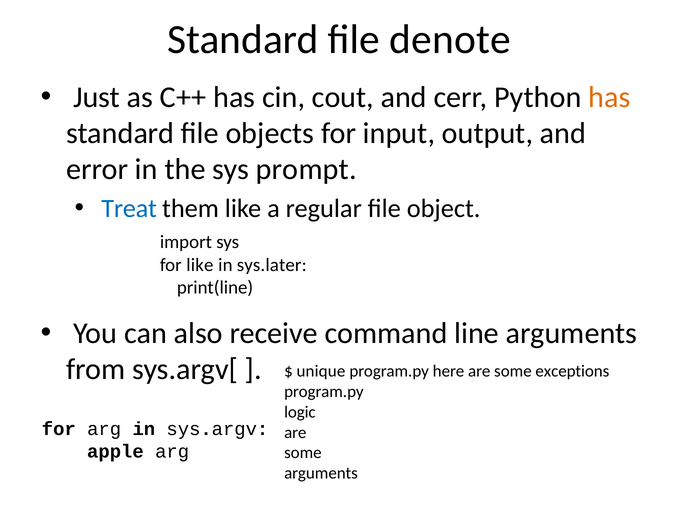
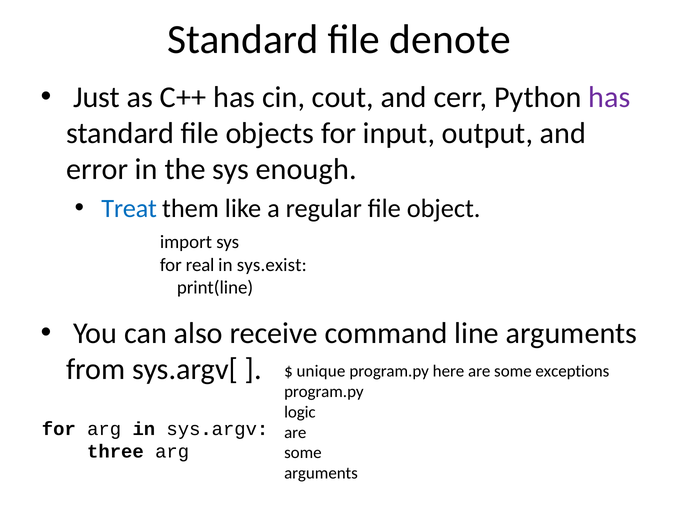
has at (609, 97) colour: orange -> purple
prompt: prompt -> enough
for like: like -> real
sys.later: sys.later -> sys.exist
apple: apple -> three
